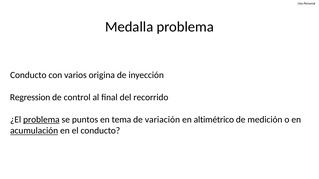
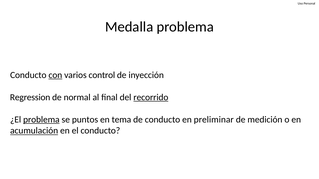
con underline: none -> present
origina: origina -> control
control: control -> normal
recorrido underline: none -> present
de variación: variación -> conducto
altimétrico: altimétrico -> preliminar
